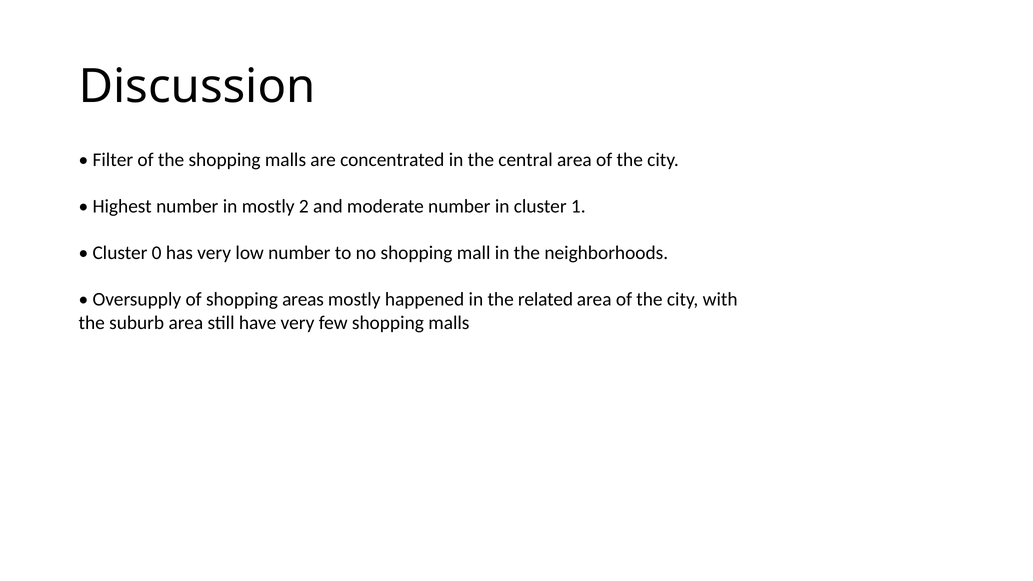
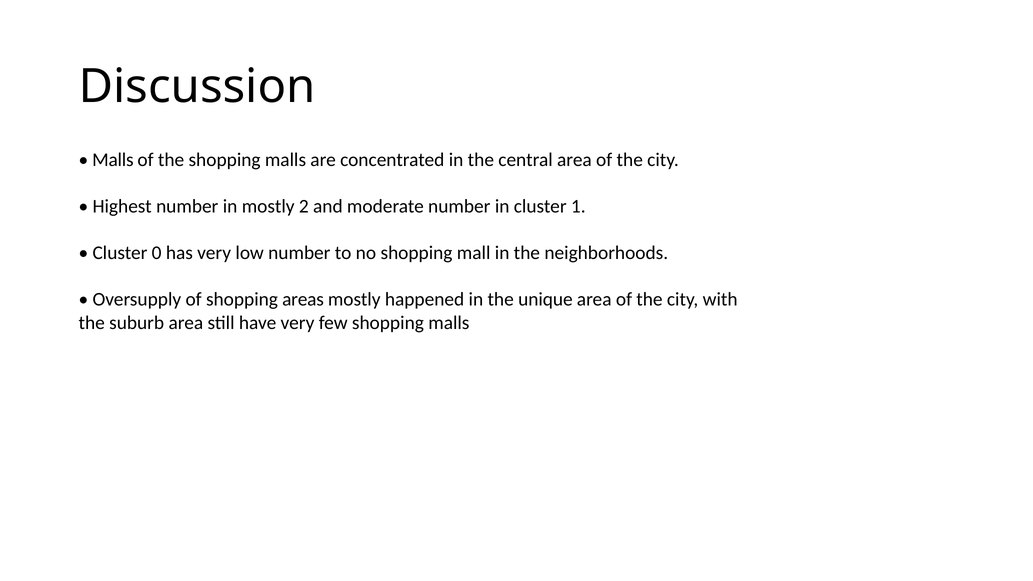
Filter at (113, 160): Filter -> Malls
related: related -> unique
